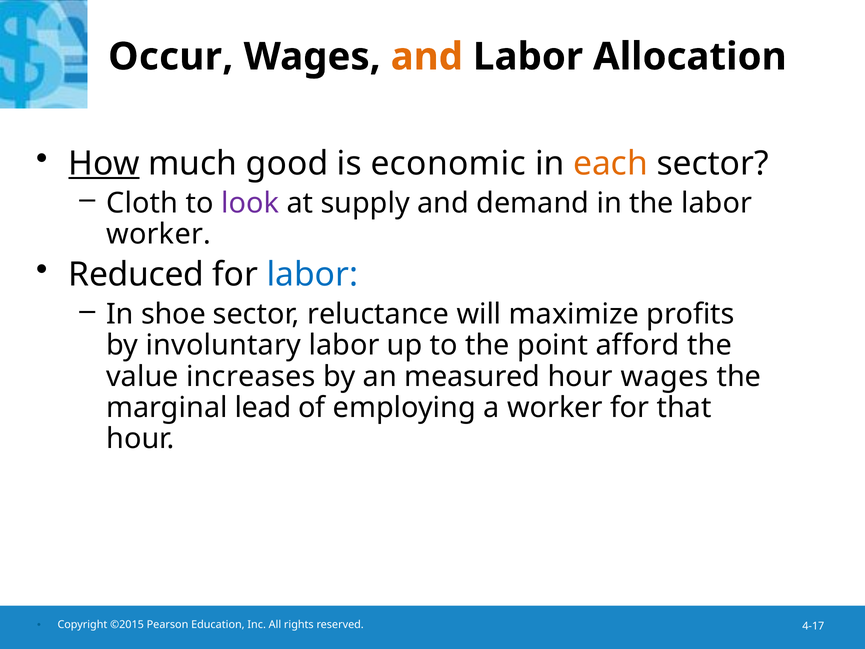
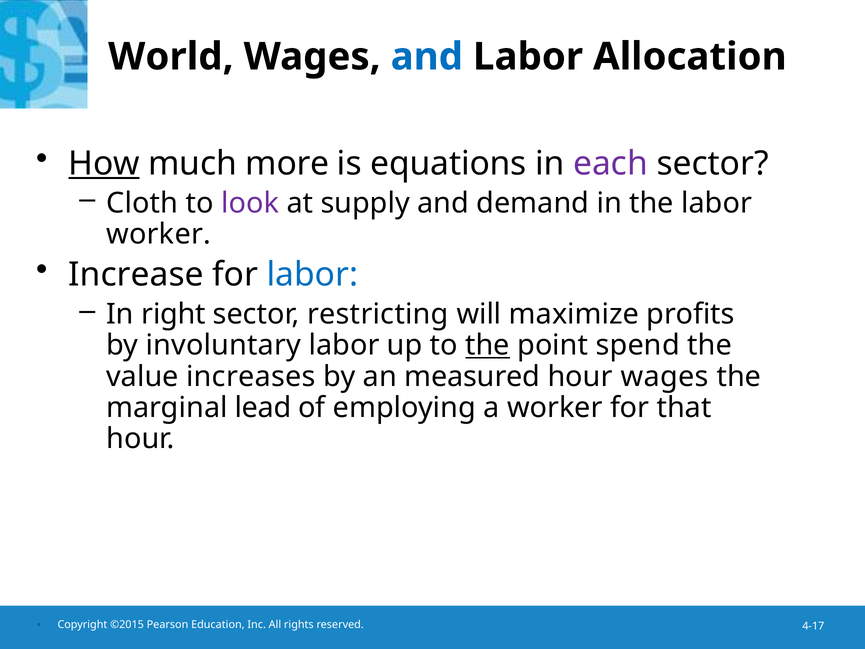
Occur: Occur -> World
and at (427, 57) colour: orange -> blue
good: good -> more
economic: economic -> equations
each colour: orange -> purple
Reduced: Reduced -> Increase
shoe: shoe -> right
reluctance: reluctance -> restricting
the at (488, 345) underline: none -> present
afford: afford -> spend
